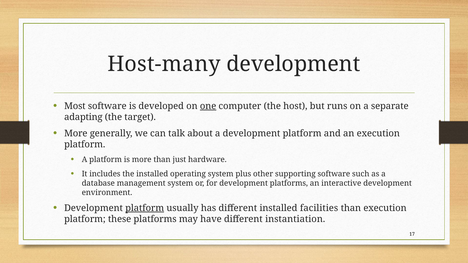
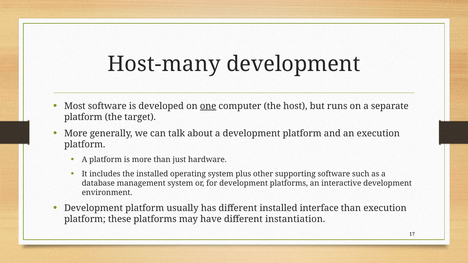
adapting at (83, 117): adapting -> platform
platform at (145, 208) underline: present -> none
facilities: facilities -> interface
